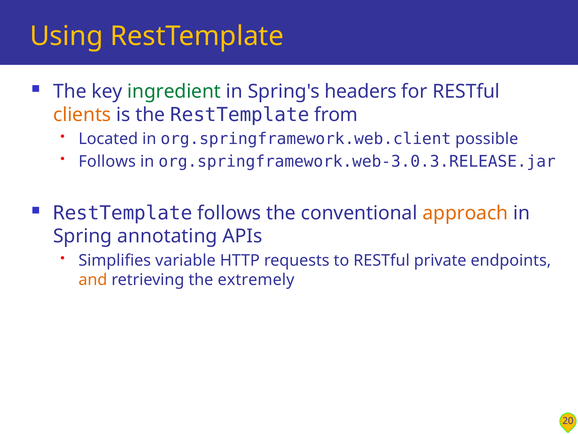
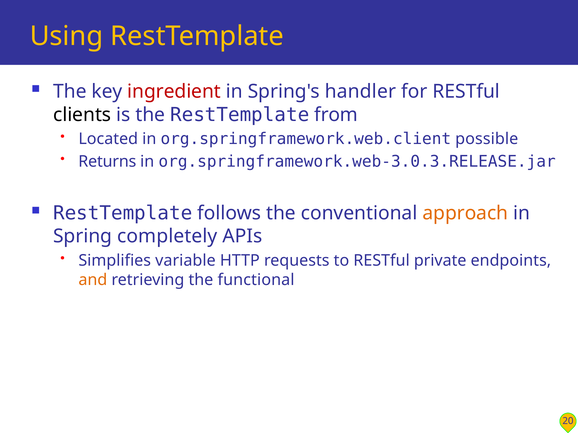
ingredient colour: green -> red
headers: headers -> handler
clients colour: orange -> black
Follows at (107, 161): Follows -> Returns
annotating: annotating -> completely
extremely: extremely -> functional
